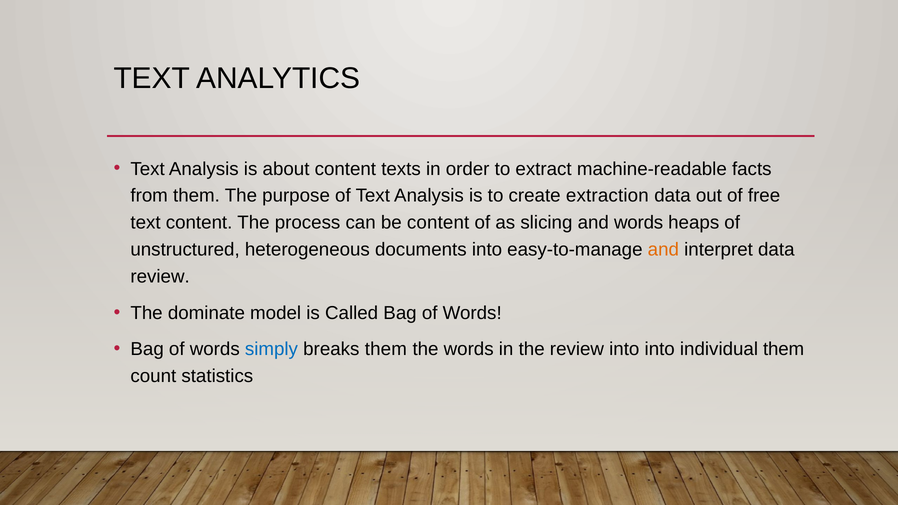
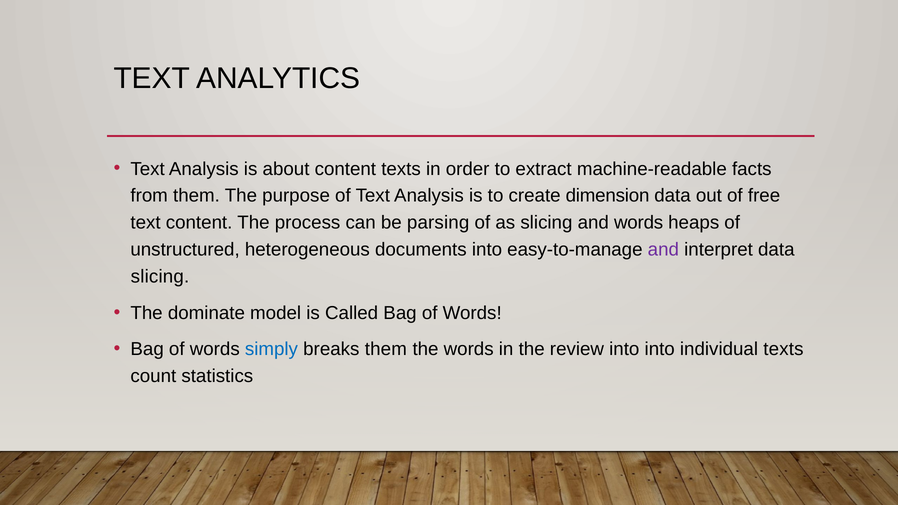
extraction: extraction -> dimension
be content: content -> parsing
and at (663, 250) colour: orange -> purple
review at (160, 277): review -> slicing
individual them: them -> texts
